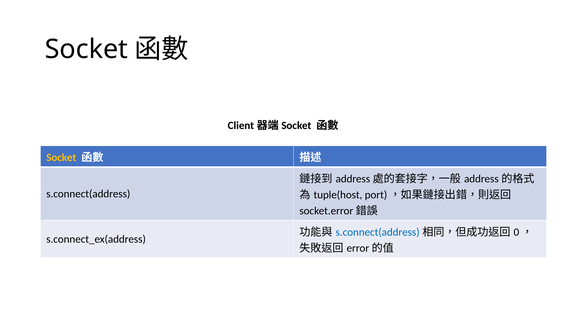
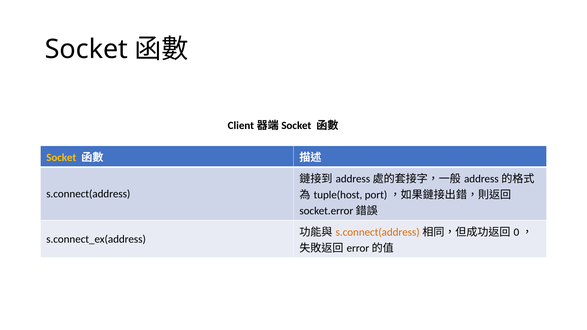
s.connect(address at (378, 232) colour: blue -> orange
